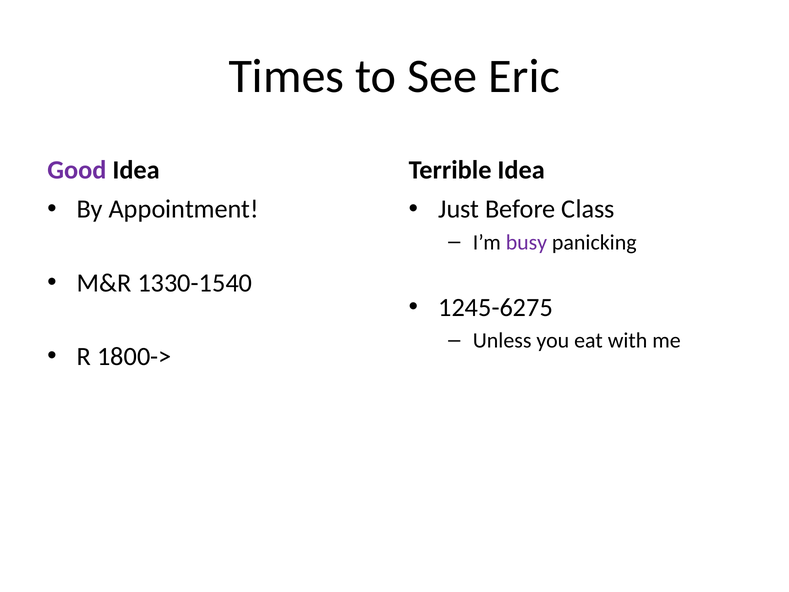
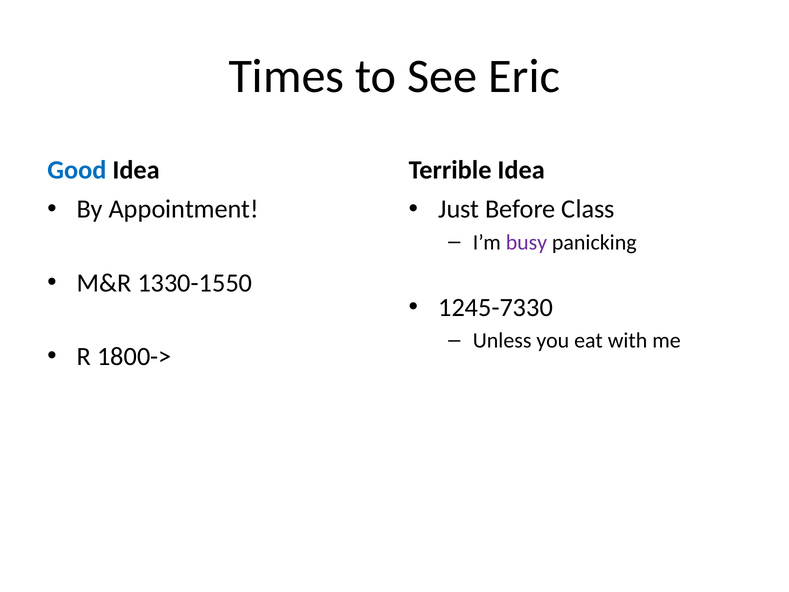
Good colour: purple -> blue
1330-1540: 1330-1540 -> 1330-1550
1245-6275: 1245-6275 -> 1245-7330
